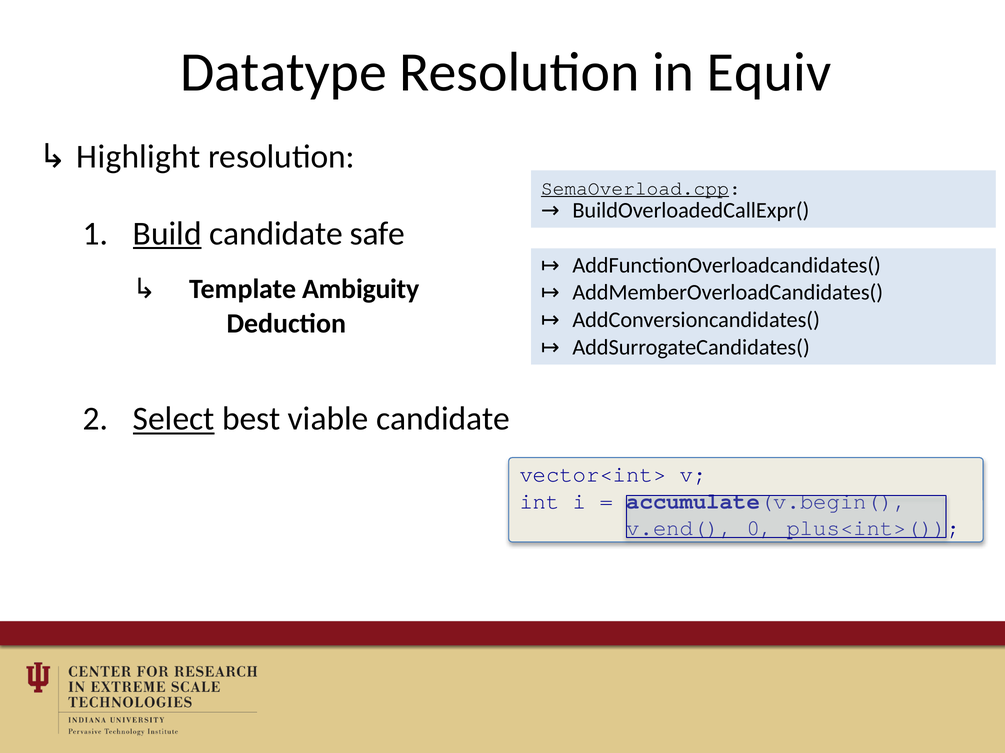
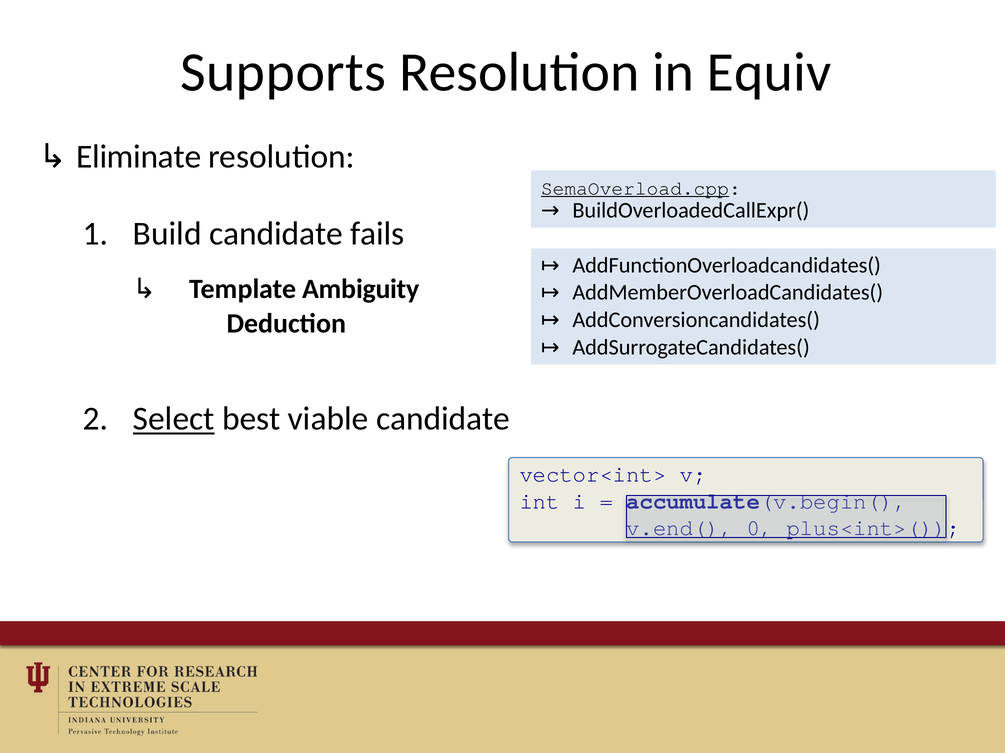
Datatype: Datatype -> Supports
Highlight: Highlight -> Eliminate
Build underline: present -> none
safe: safe -> fails
